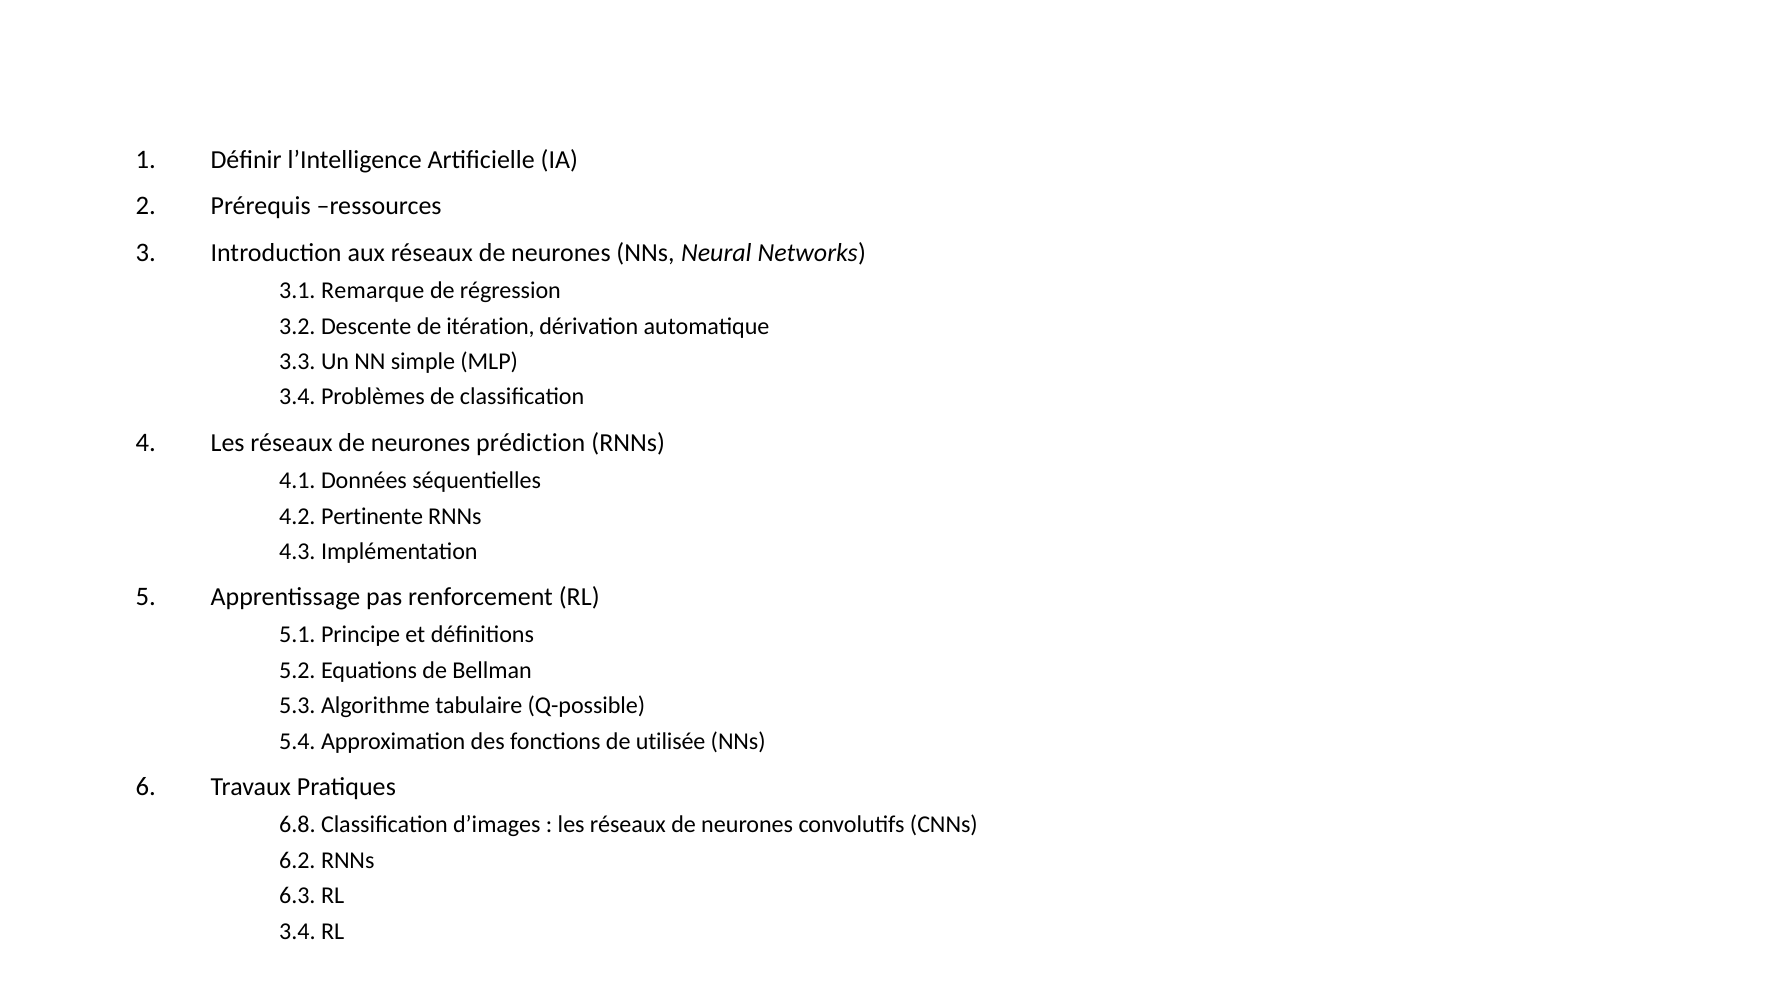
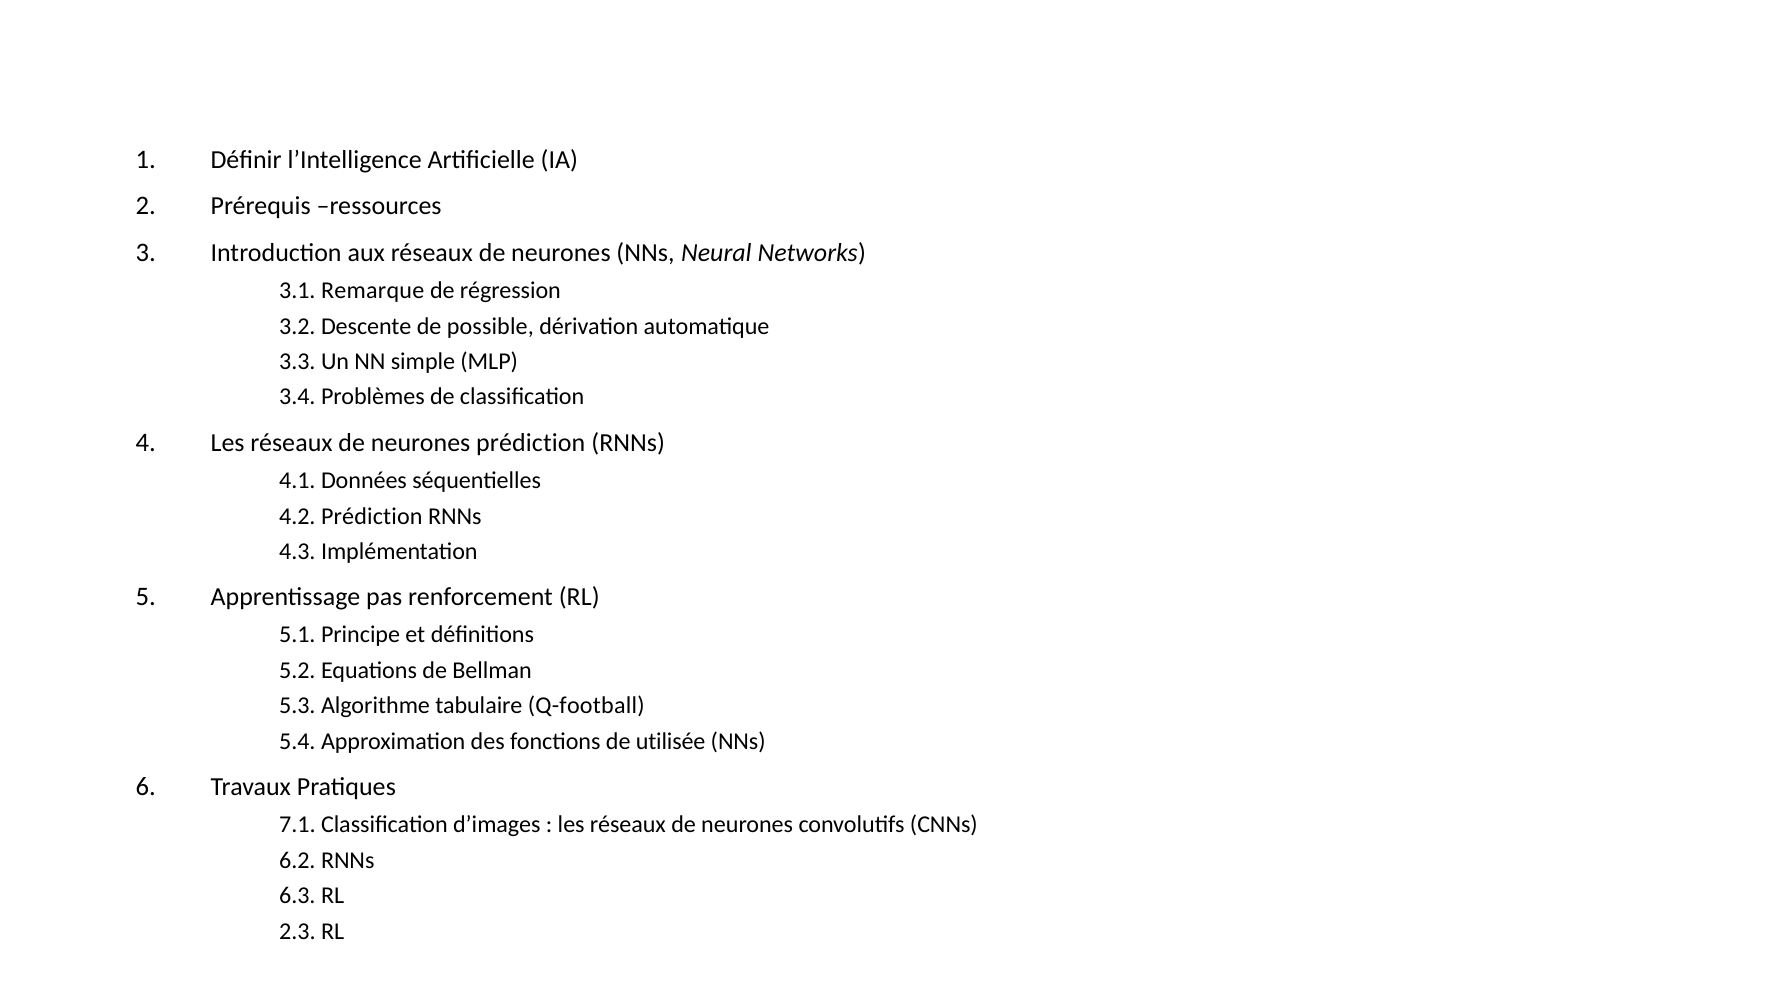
itération: itération -> possible
4.2 Pertinente: Pertinente -> Prédiction
Q-possible: Q-possible -> Q-football
6.8: 6.8 -> 7.1
3.4 at (297, 931): 3.4 -> 2.3
